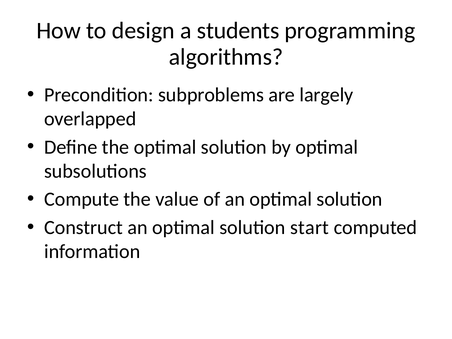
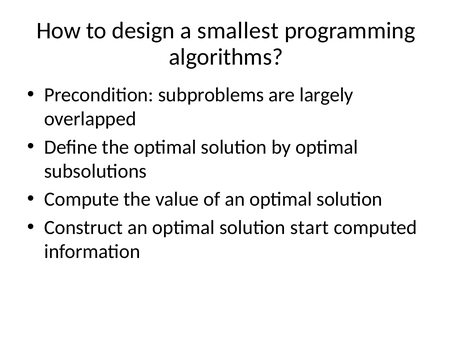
students: students -> smallest
